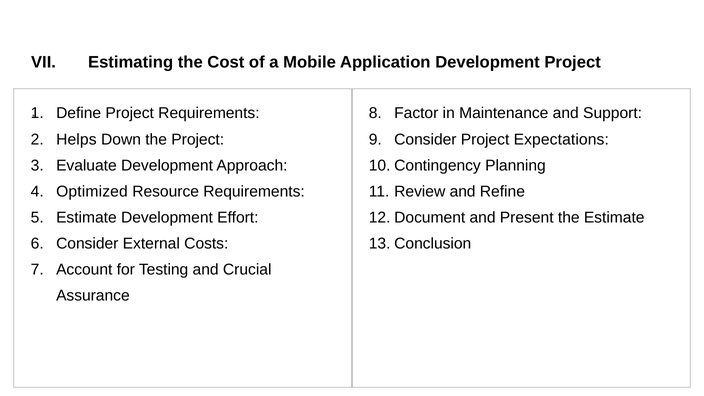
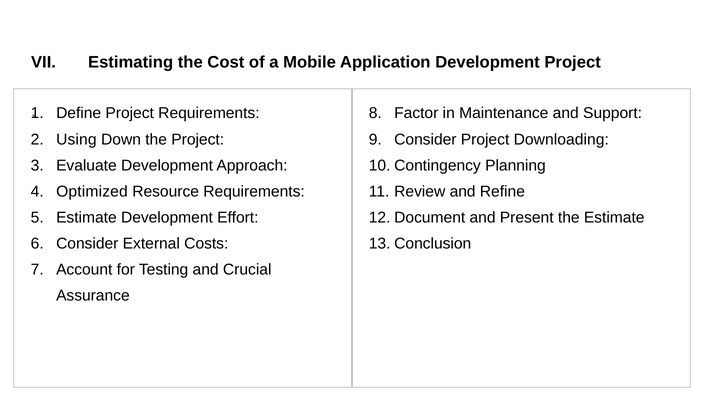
Helps: Helps -> Using
Expectations: Expectations -> Downloading
